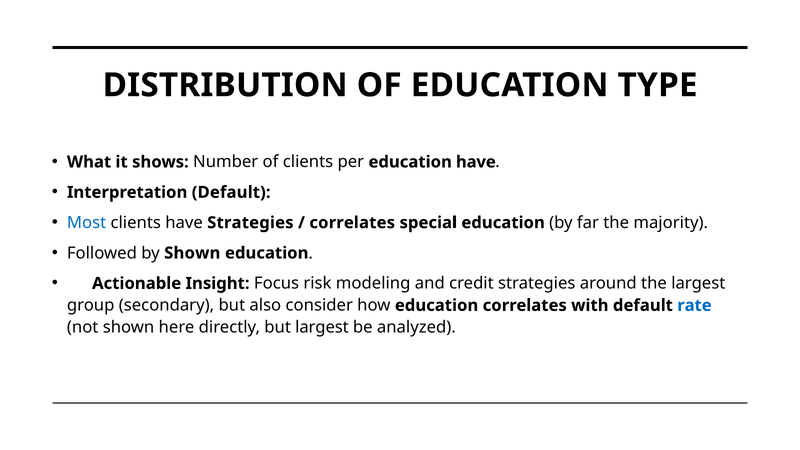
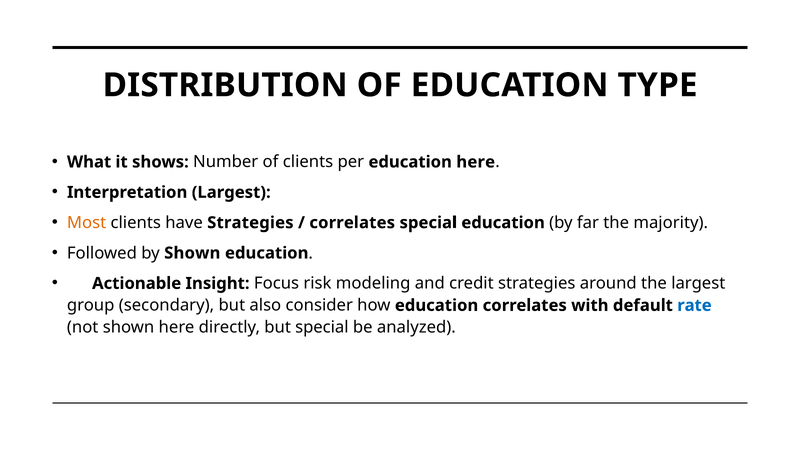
education have: have -> here
Interpretation Default: Default -> Largest
Most colour: blue -> orange
but largest: largest -> special
